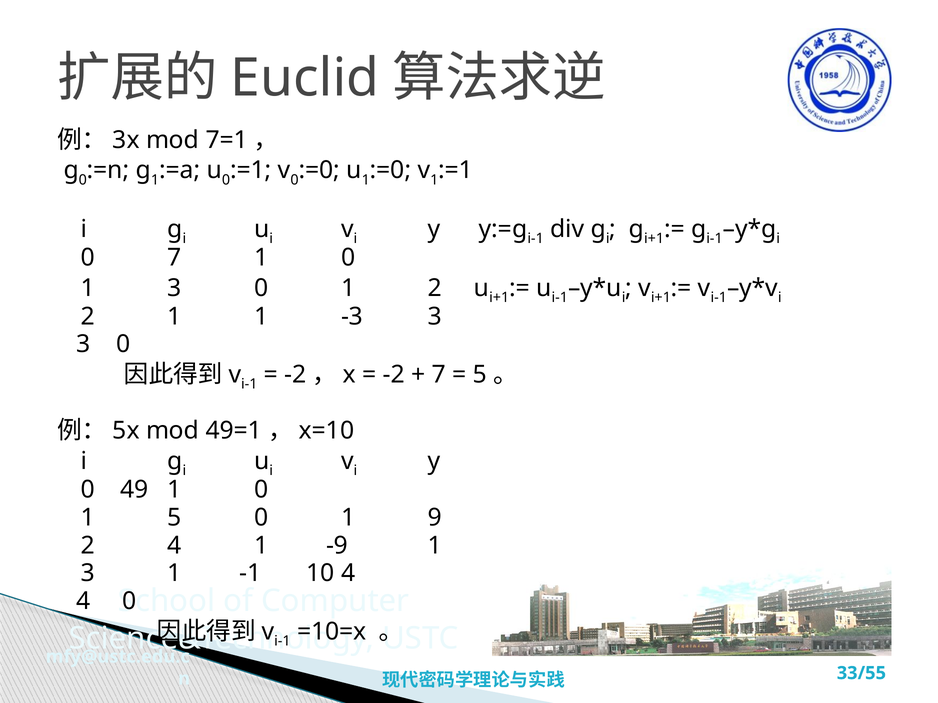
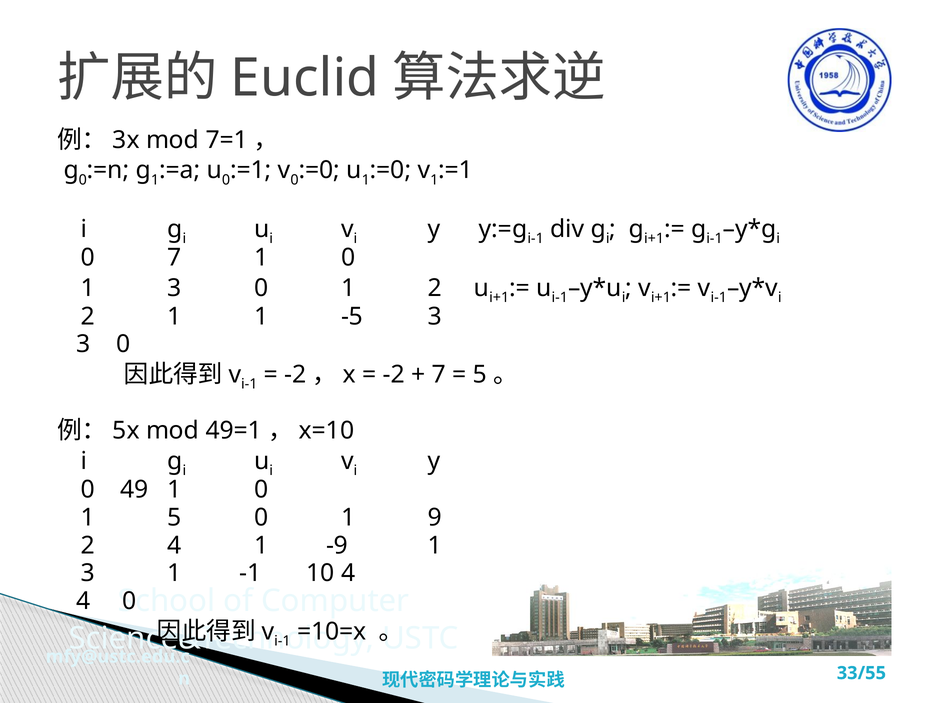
-3: -3 -> -5
